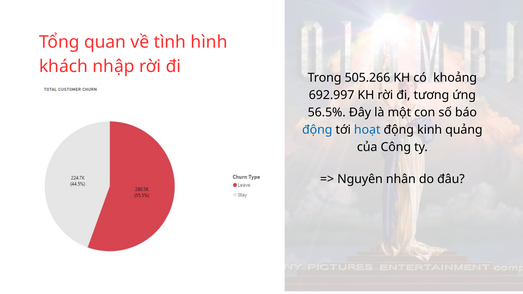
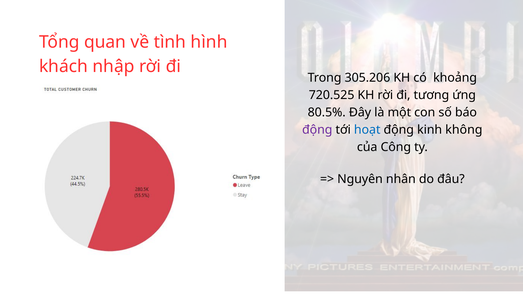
505.266: 505.266 -> 305.206
692.997: 692.997 -> 720.525
56.5%: 56.5% -> 80.5%
động at (317, 130) colour: blue -> purple
quảng: quảng -> không
